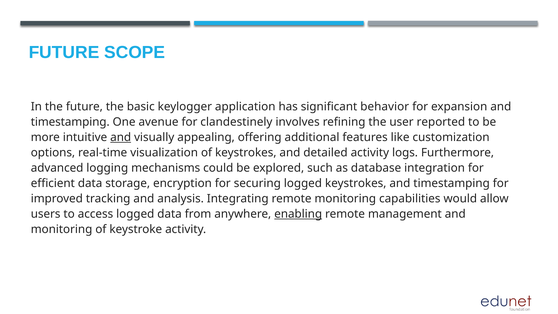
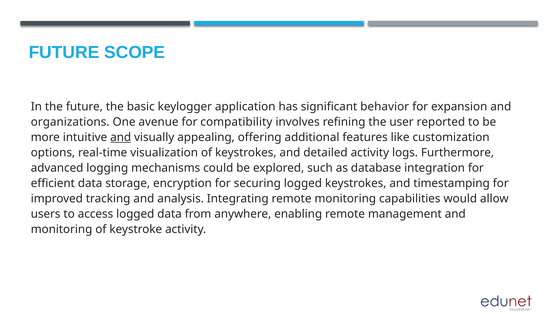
timestamping at (70, 122): timestamping -> organizations
clandestinely: clandestinely -> compatibility
enabling underline: present -> none
